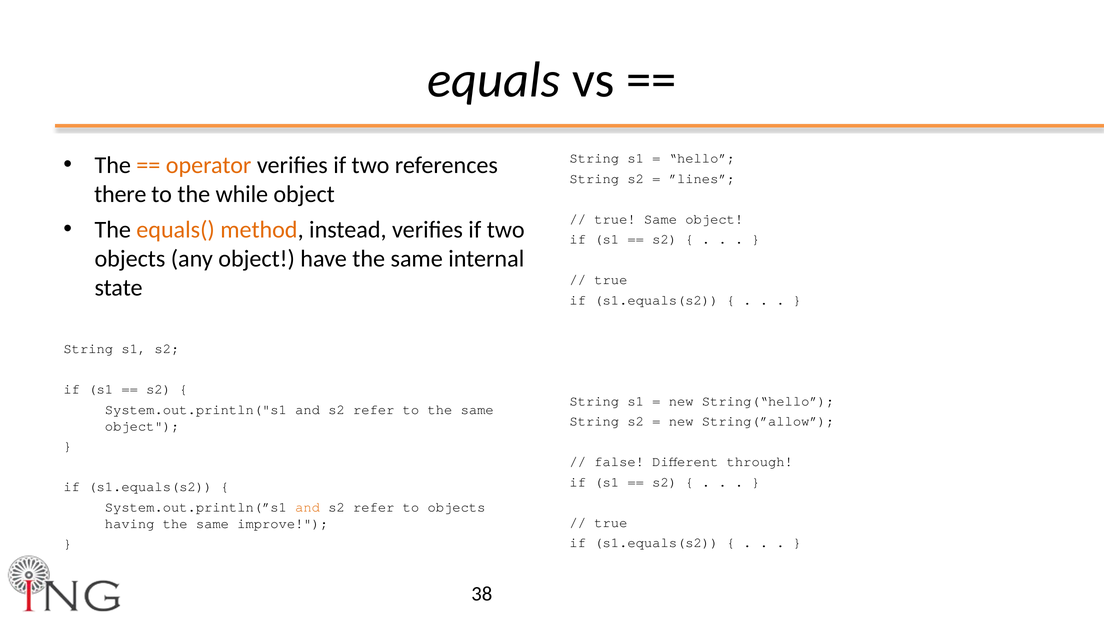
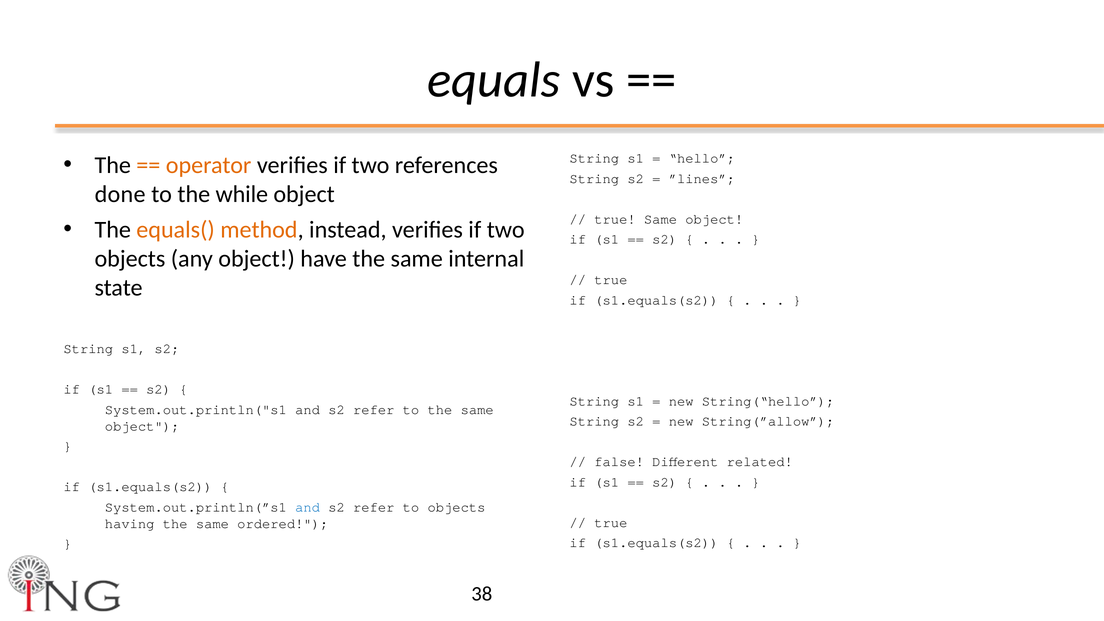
there: there -> done
through: through -> related
and at (308, 507) colour: orange -> blue
improve: improve -> ordered
